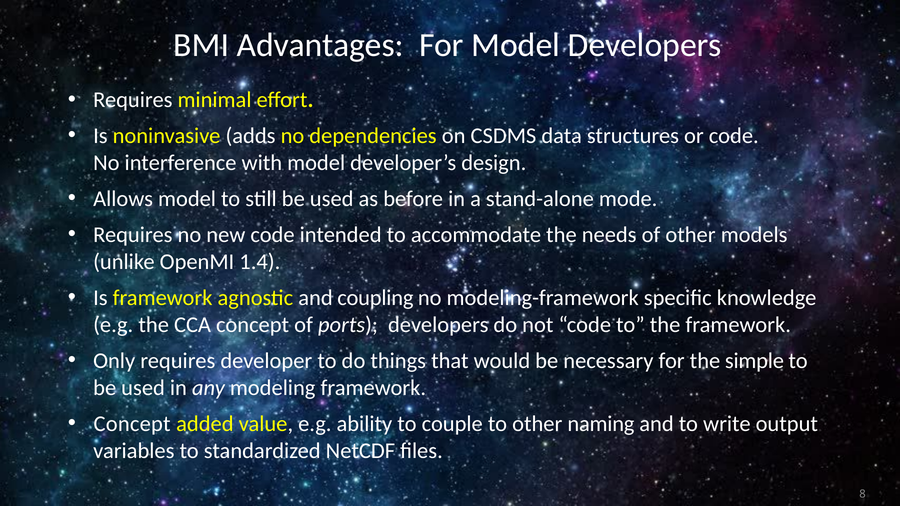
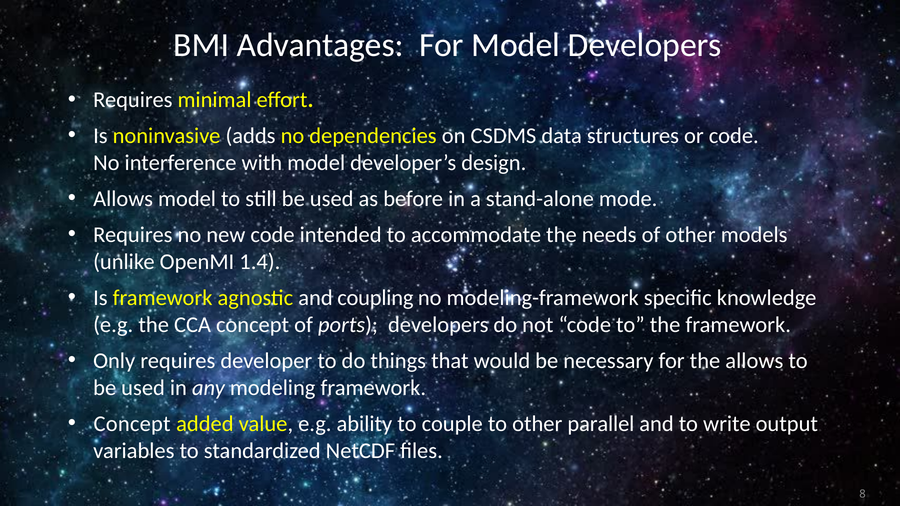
the simple: simple -> allows
naming: naming -> parallel
